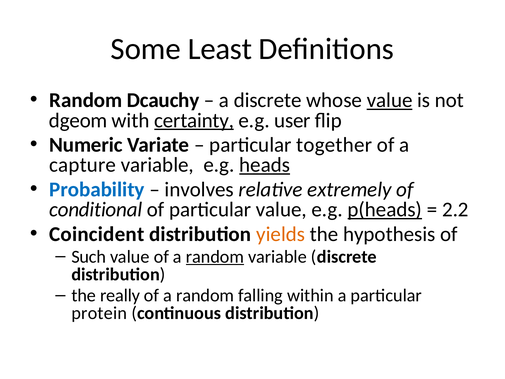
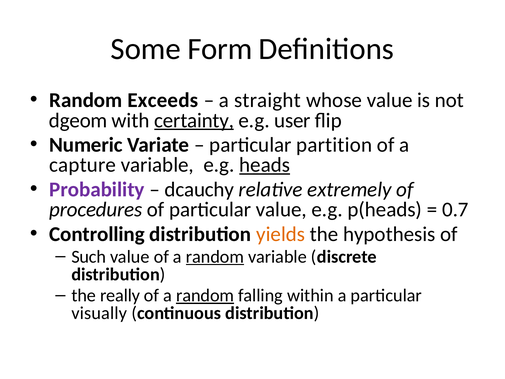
Least: Least -> Form
Dcauchy: Dcauchy -> Exceeds
a discrete: discrete -> straight
value at (390, 100) underline: present -> none
together: together -> partition
Probability colour: blue -> purple
involves: involves -> dcauchy
conditional: conditional -> procedures
p(heads underline: present -> none
2.2: 2.2 -> 0.7
Coincident: Coincident -> Controlling
random at (205, 295) underline: none -> present
protein: protein -> visually
